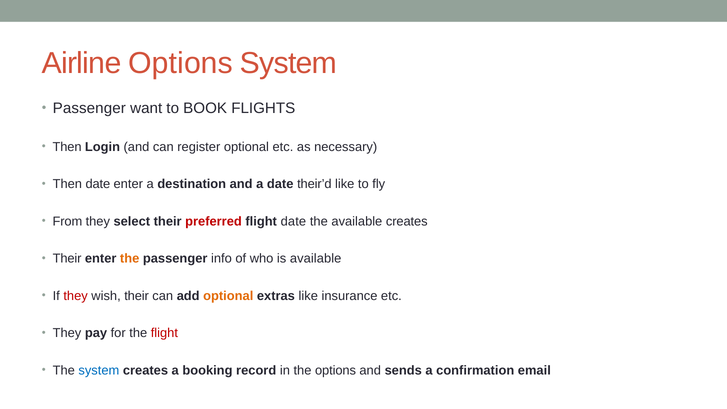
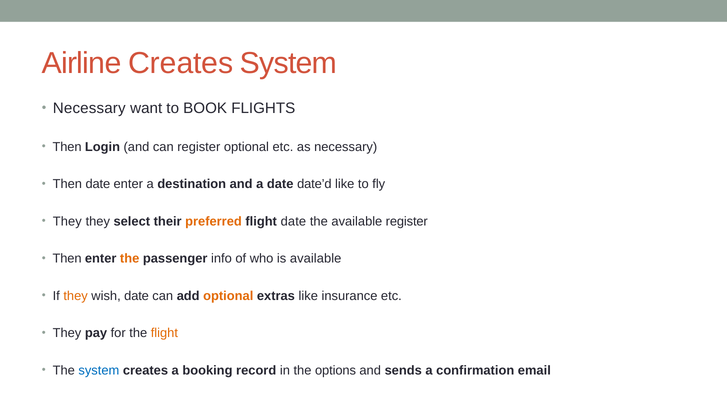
Airline Options: Options -> Creates
Passenger at (89, 108): Passenger -> Necessary
their’d: their’d -> date’d
From at (67, 221): From -> They
preferred colour: red -> orange
available creates: creates -> register
Their at (67, 259): Their -> Then
they at (76, 296) colour: red -> orange
wish their: their -> date
flight at (164, 333) colour: red -> orange
